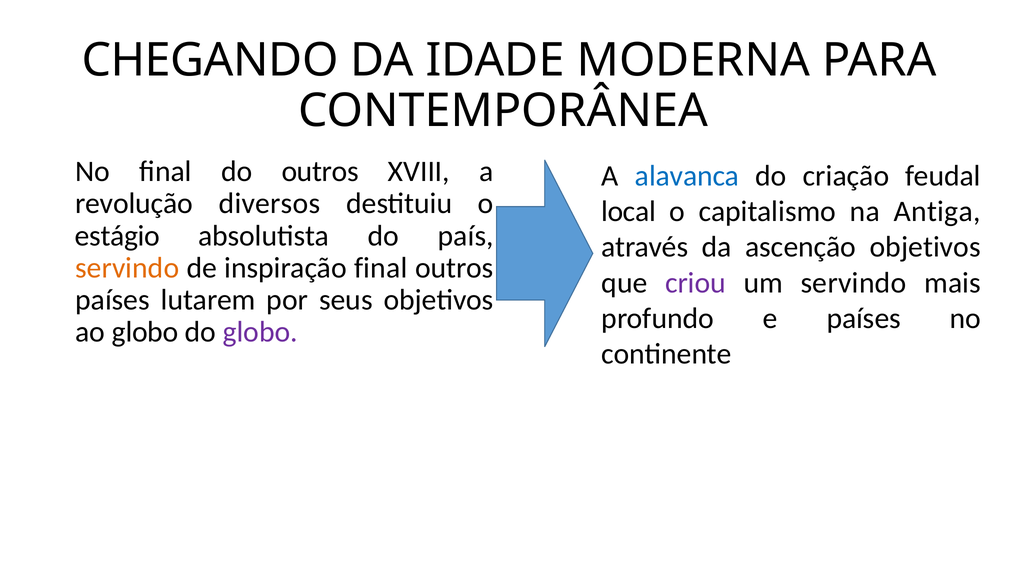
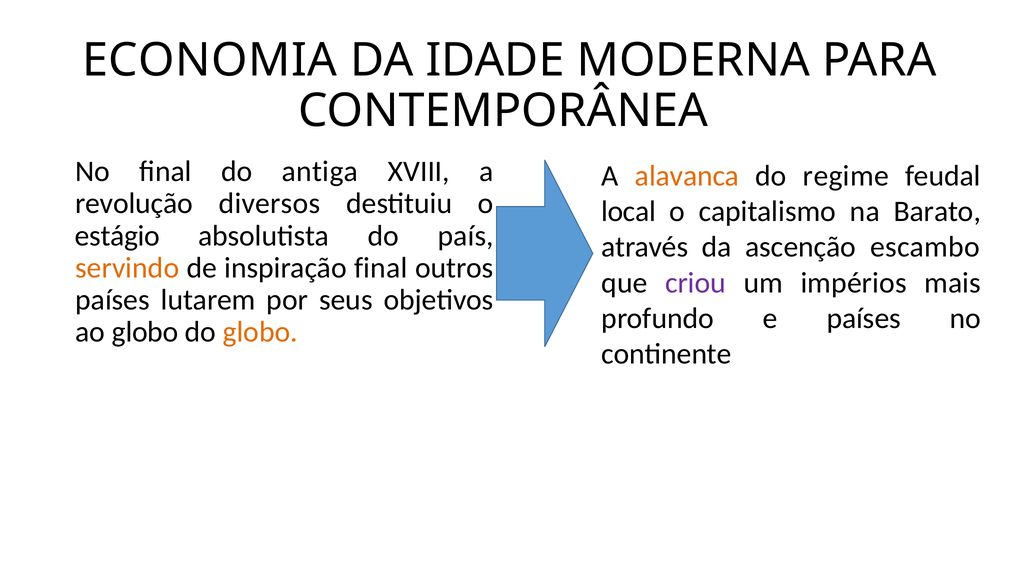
CHEGANDO: CHEGANDO -> ECONOMIA
do outros: outros -> antiga
alavanca colour: blue -> orange
criação: criação -> regime
Antiga: Antiga -> Barato
ascenção objetivos: objetivos -> escambo
um servindo: servindo -> impérios
globo at (260, 332) colour: purple -> orange
